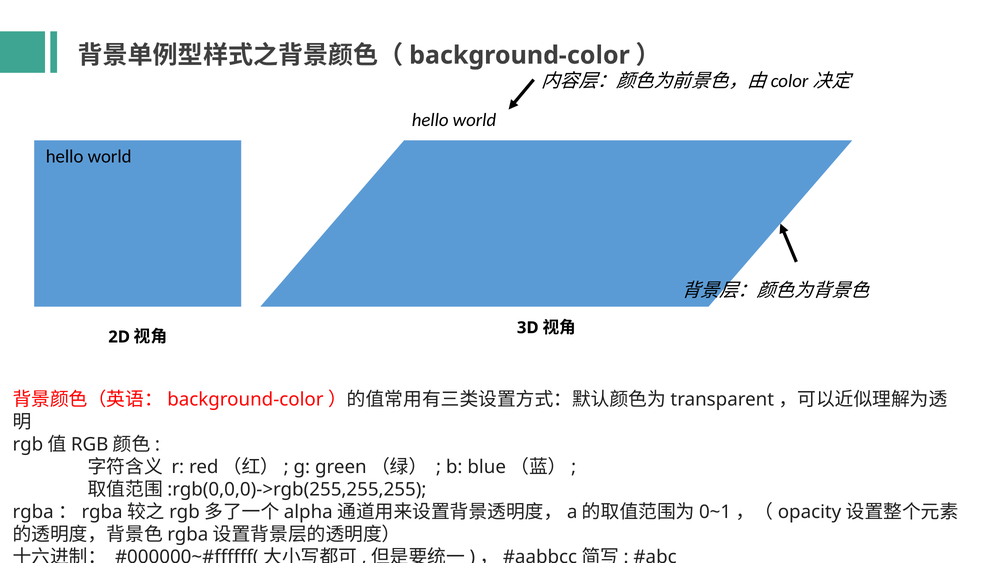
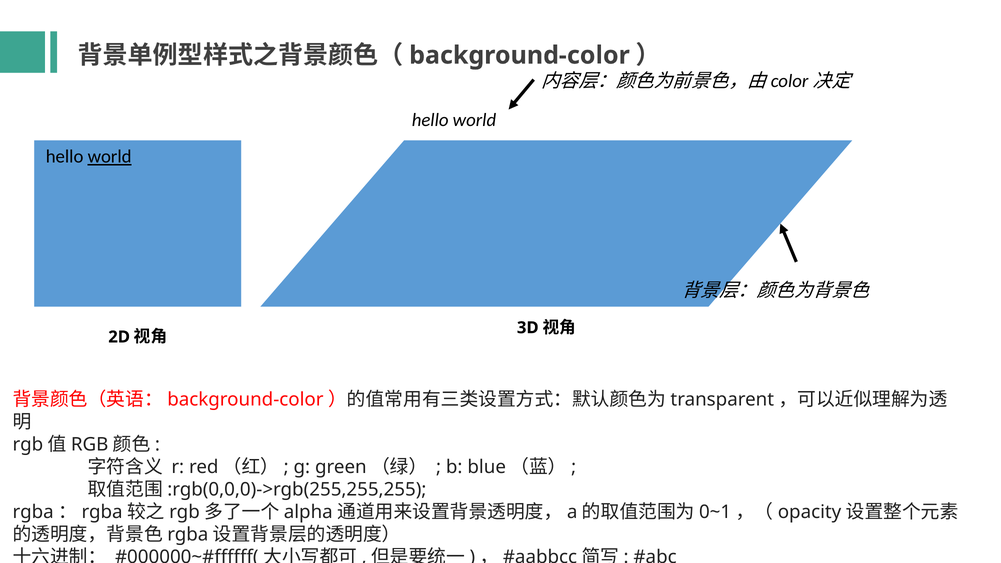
world at (110, 157) underline: none -> present
